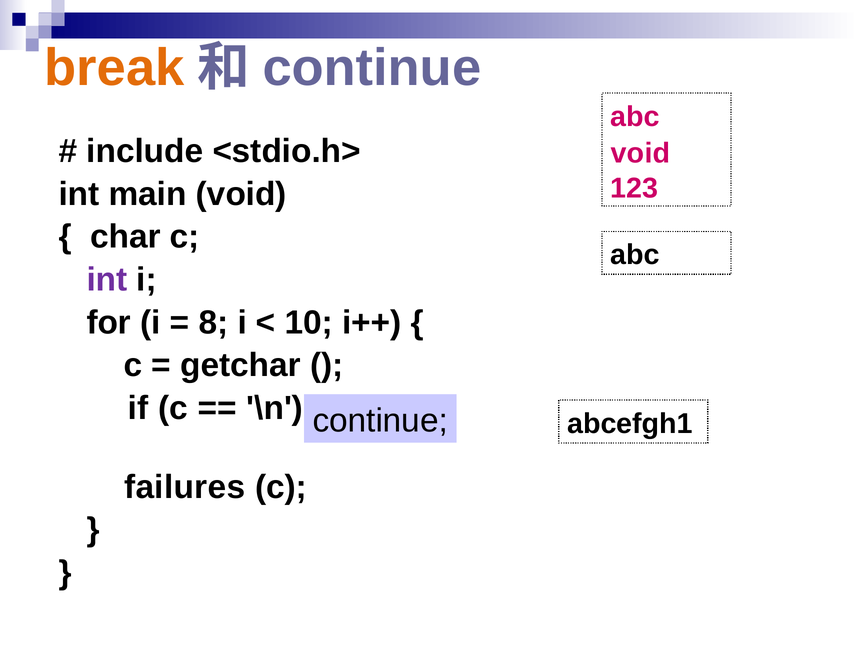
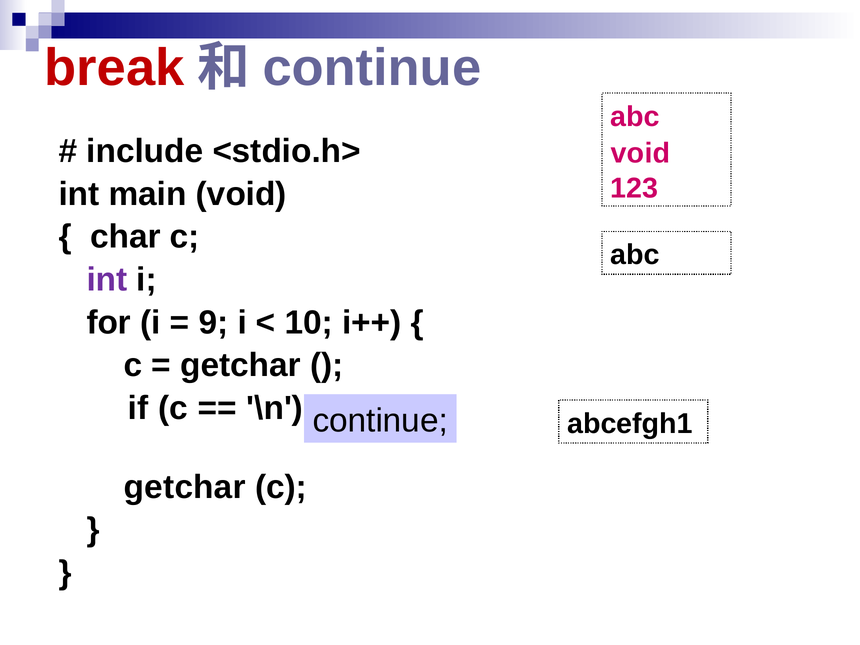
break at (114, 68) colour: orange -> red
8: 8 -> 9
failures at (185, 487): failures -> getchar
